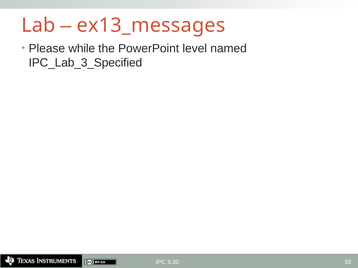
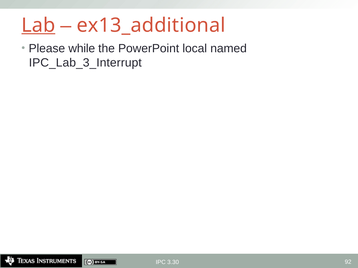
Lab underline: none -> present
ex13_messages: ex13_messages -> ex13_additional
level: level -> local
IPC_Lab_3_Specified: IPC_Lab_3_Specified -> IPC_Lab_3_Interrupt
